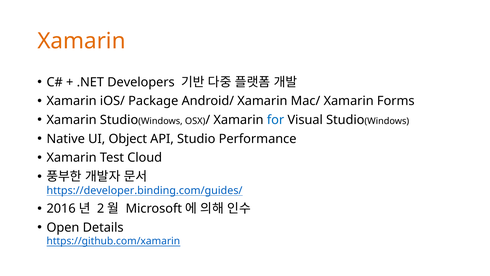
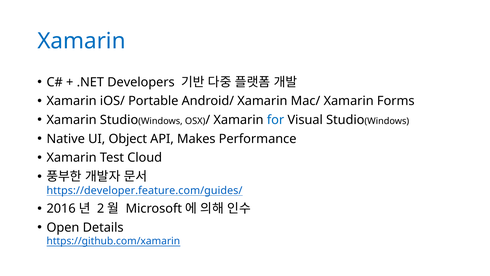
Xamarin at (81, 41) colour: orange -> blue
Package: Package -> Portable
API Studio: Studio -> Makes
https://developer.binding.com/guides/: https://developer.binding.com/guides/ -> https://developer.feature.com/guides/
